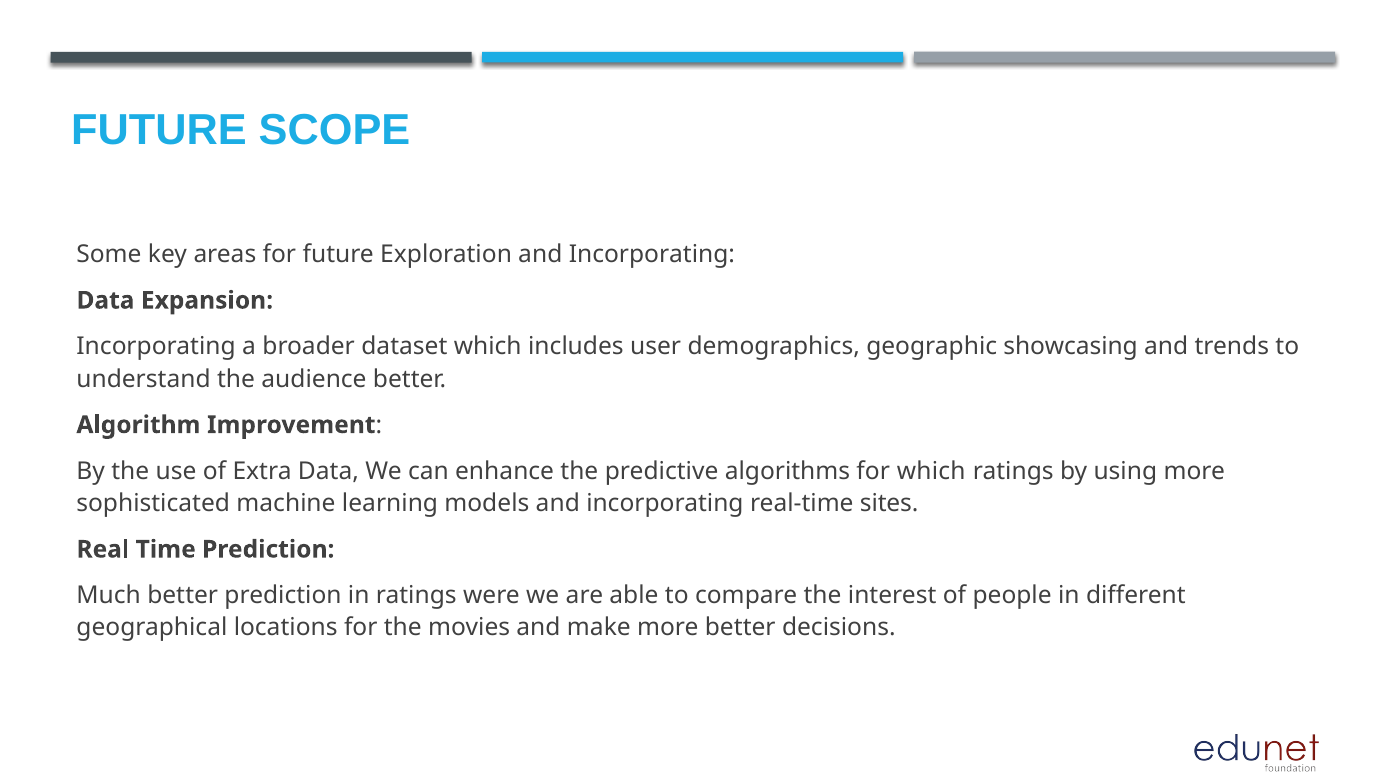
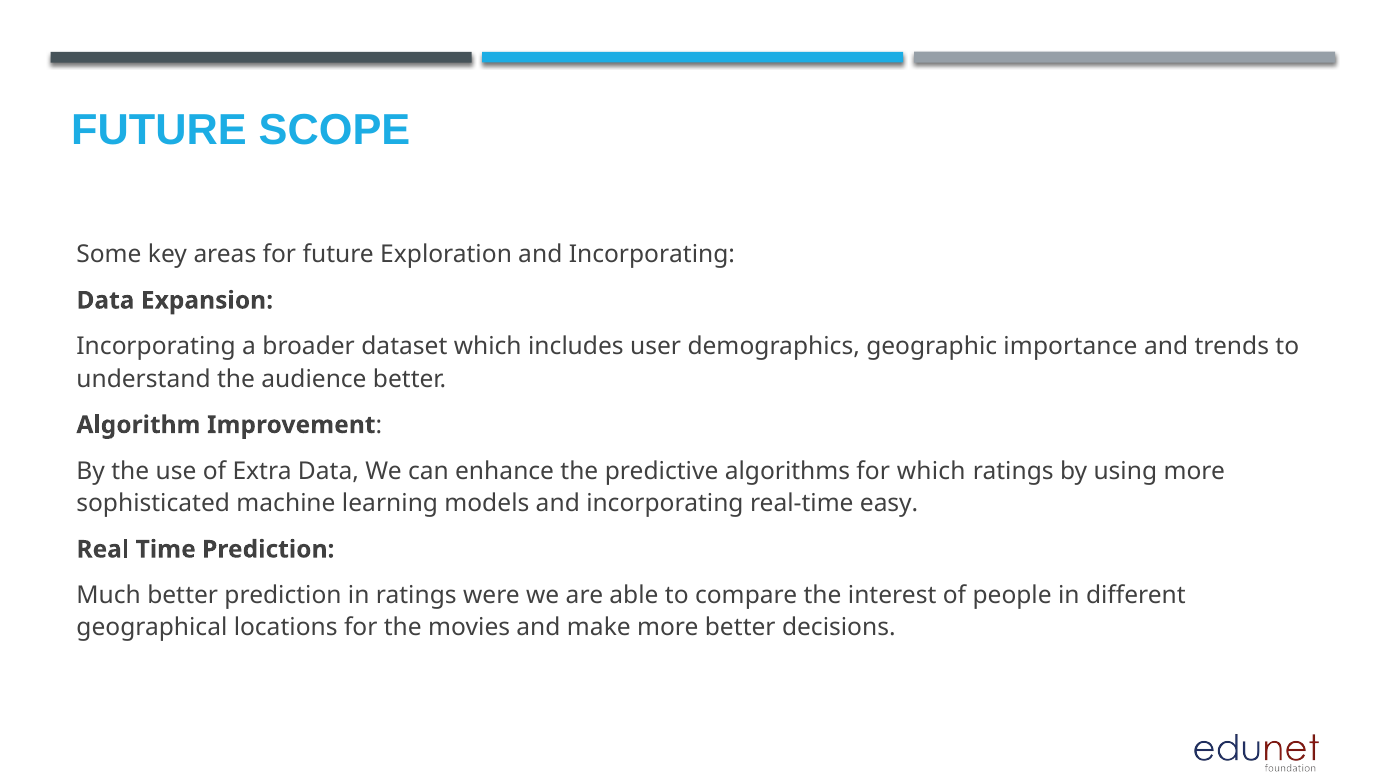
showcasing: showcasing -> importance
sites: sites -> easy
